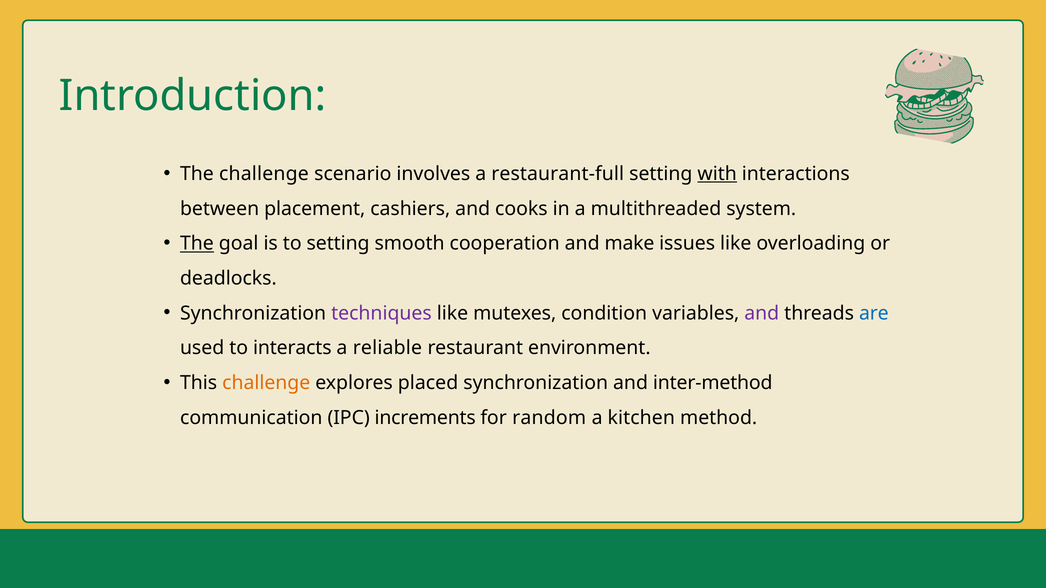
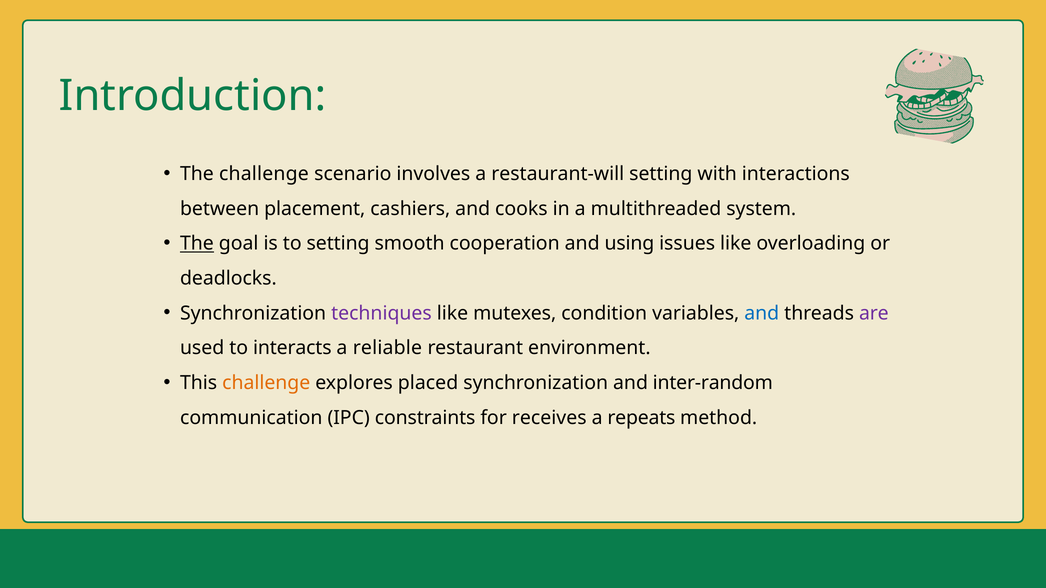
restaurant-full: restaurant-full -> restaurant-will
with underline: present -> none
make: make -> using
and at (762, 313) colour: purple -> blue
are colour: blue -> purple
inter-method: inter-method -> inter-random
increments: increments -> constraints
random: random -> receives
kitchen: kitchen -> repeats
